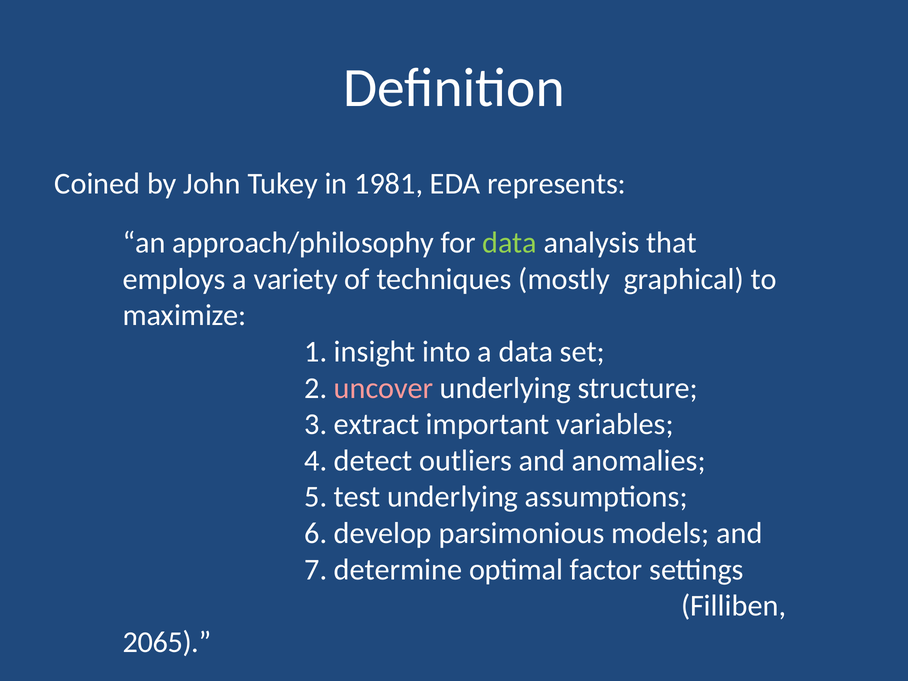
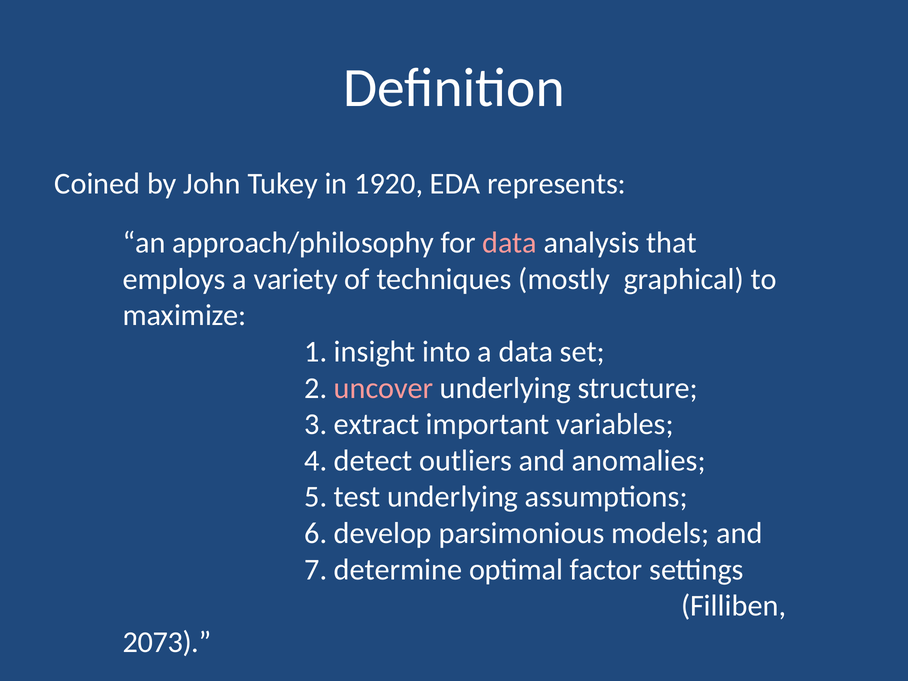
1981: 1981 -> 1920
data at (510, 243) colour: light green -> pink
2065: 2065 -> 2073
